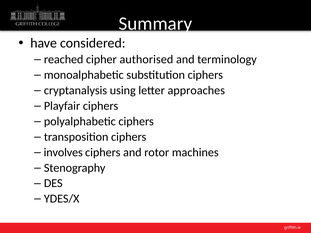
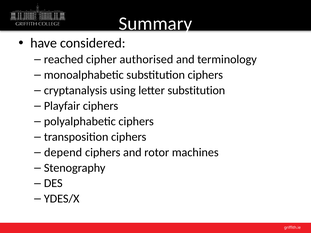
letter approaches: approaches -> substitution
involves: involves -> depend
